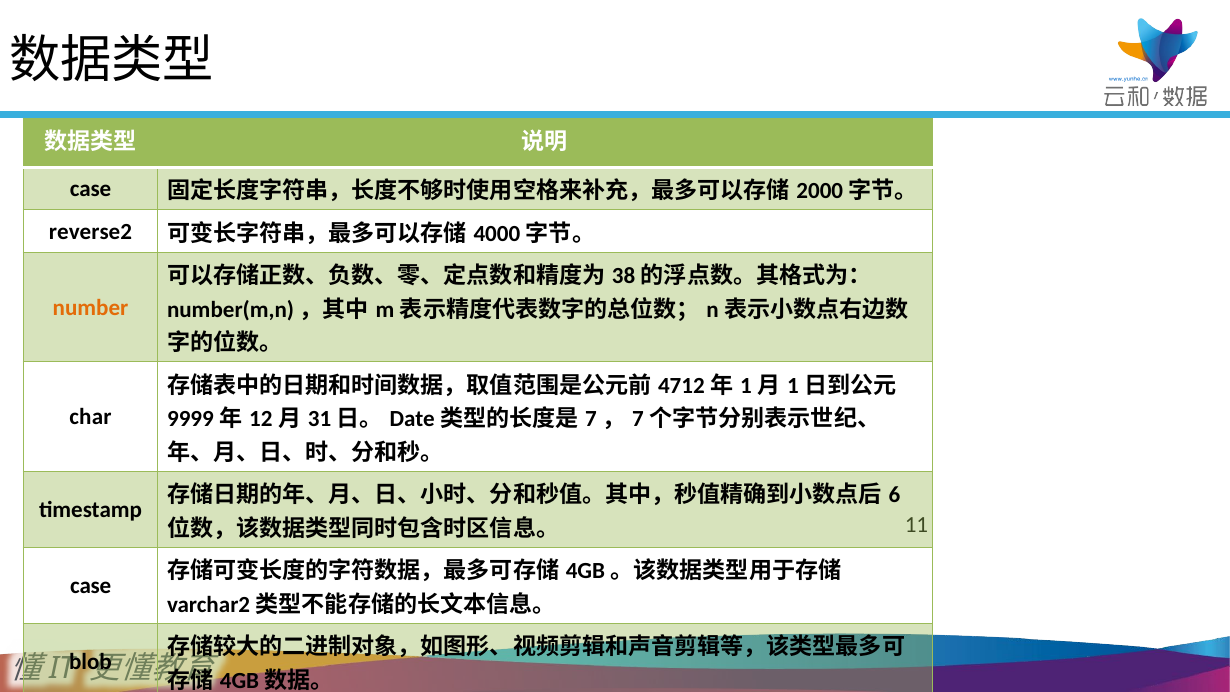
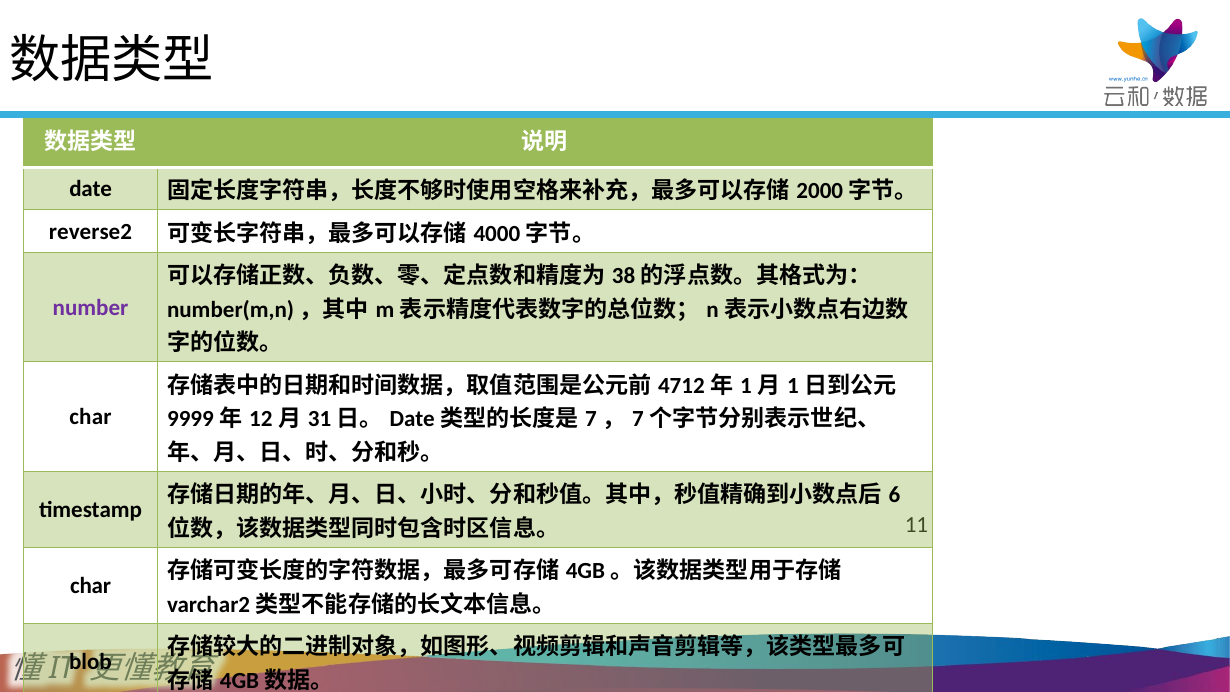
case at (91, 189): case -> date
number colour: orange -> purple
case at (91, 586): case -> char
